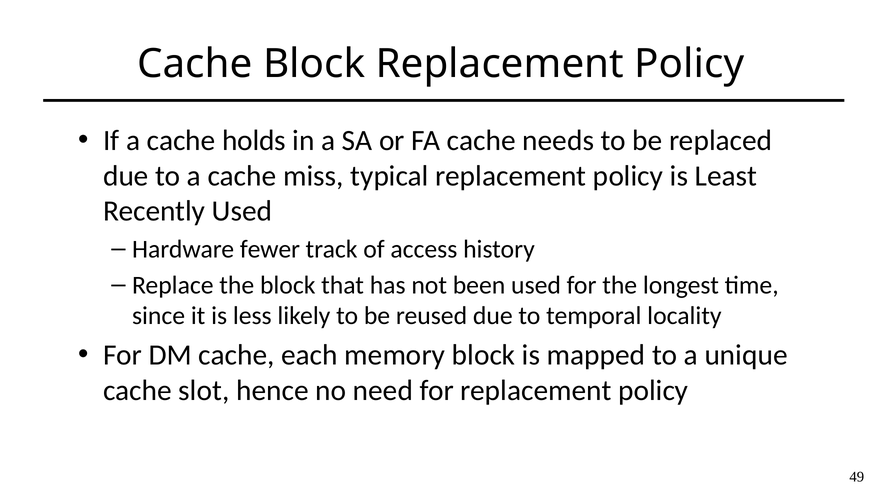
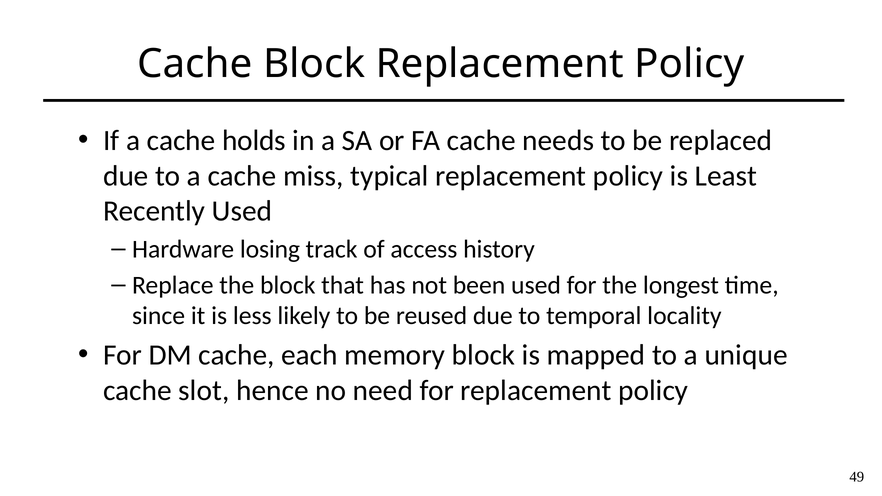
fewer: fewer -> losing
